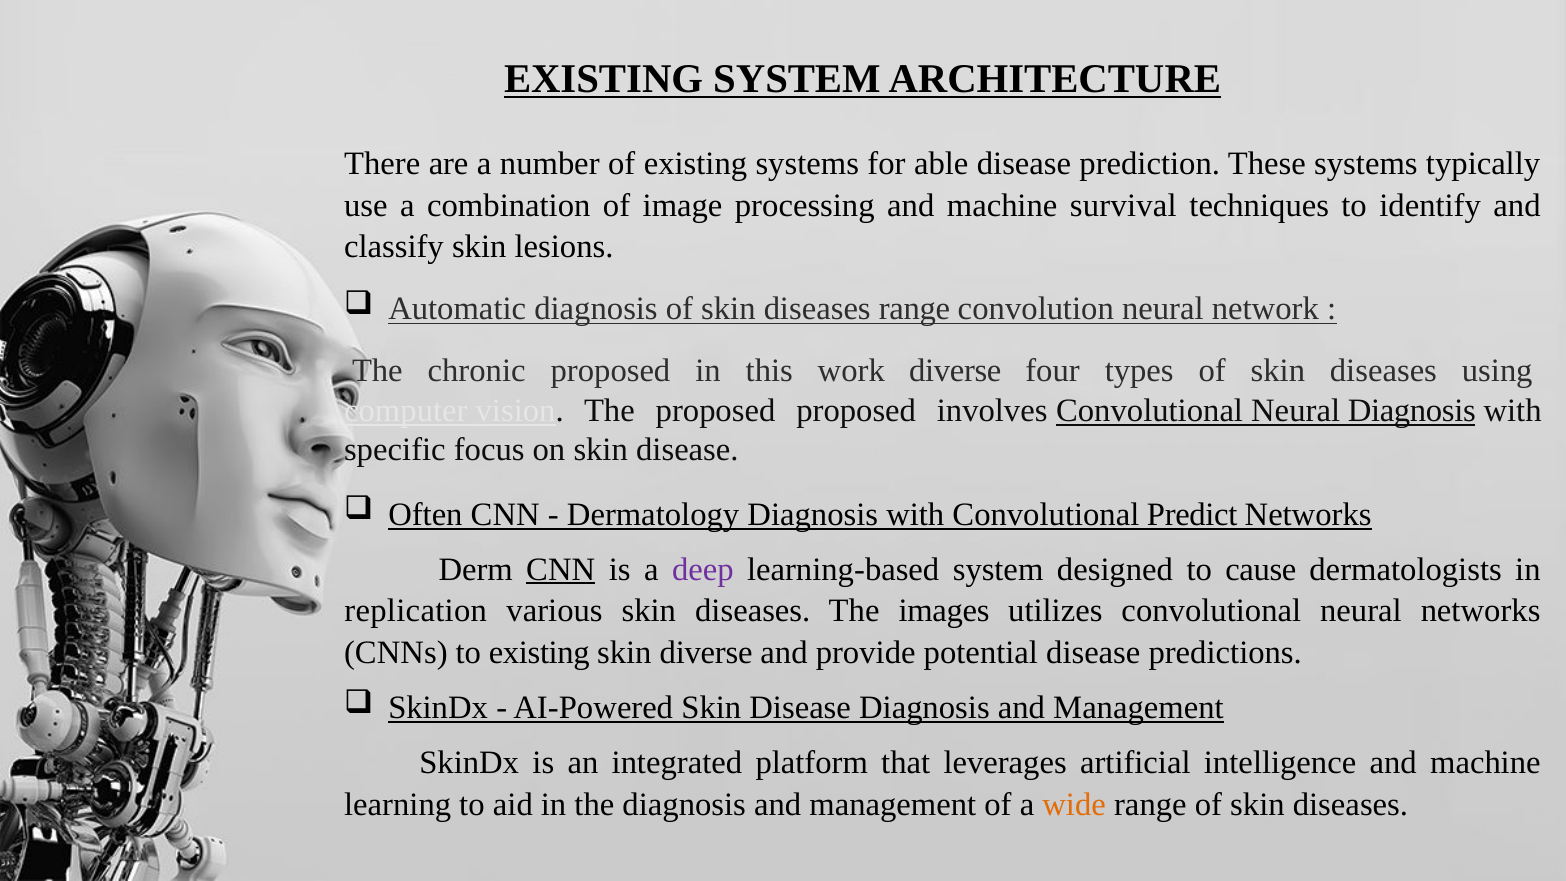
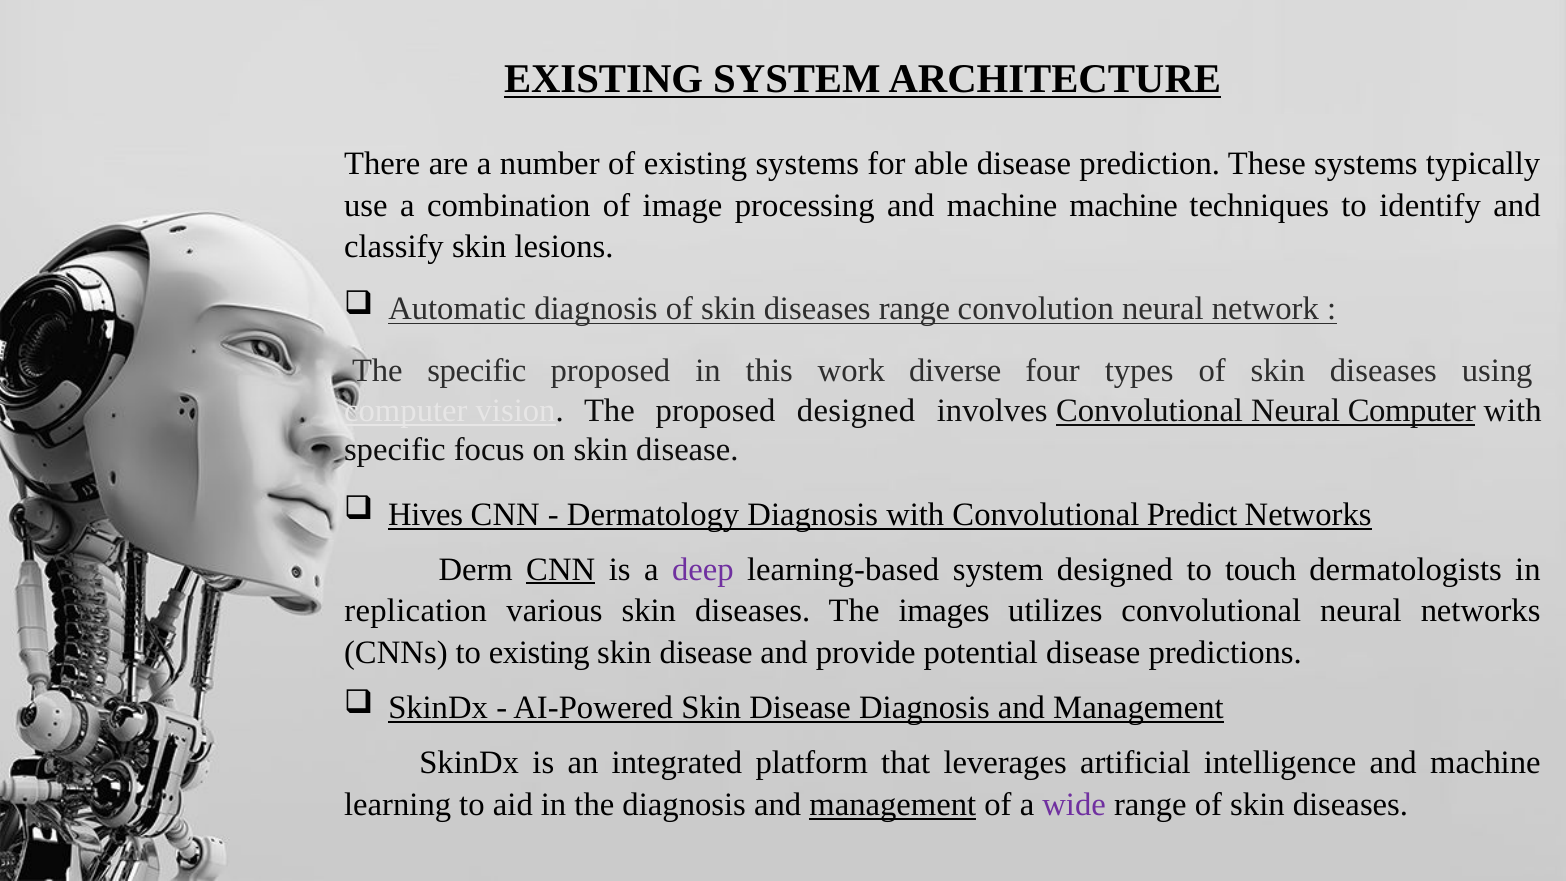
machine survival: survival -> machine
The chronic: chronic -> specific
proposed proposed: proposed -> designed
Neural Diagnosis: Diagnosis -> Computer
Often: Often -> Hives
cause: cause -> touch
diverse at (706, 653): diverse -> disease
management at (893, 805) underline: none -> present
wide colour: orange -> purple
